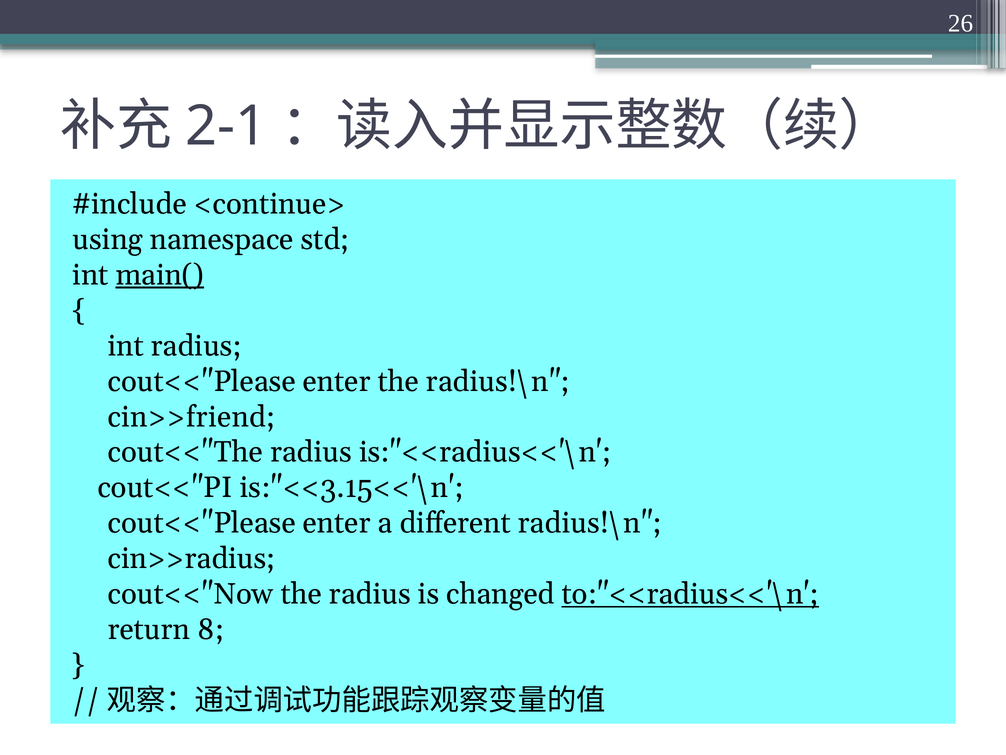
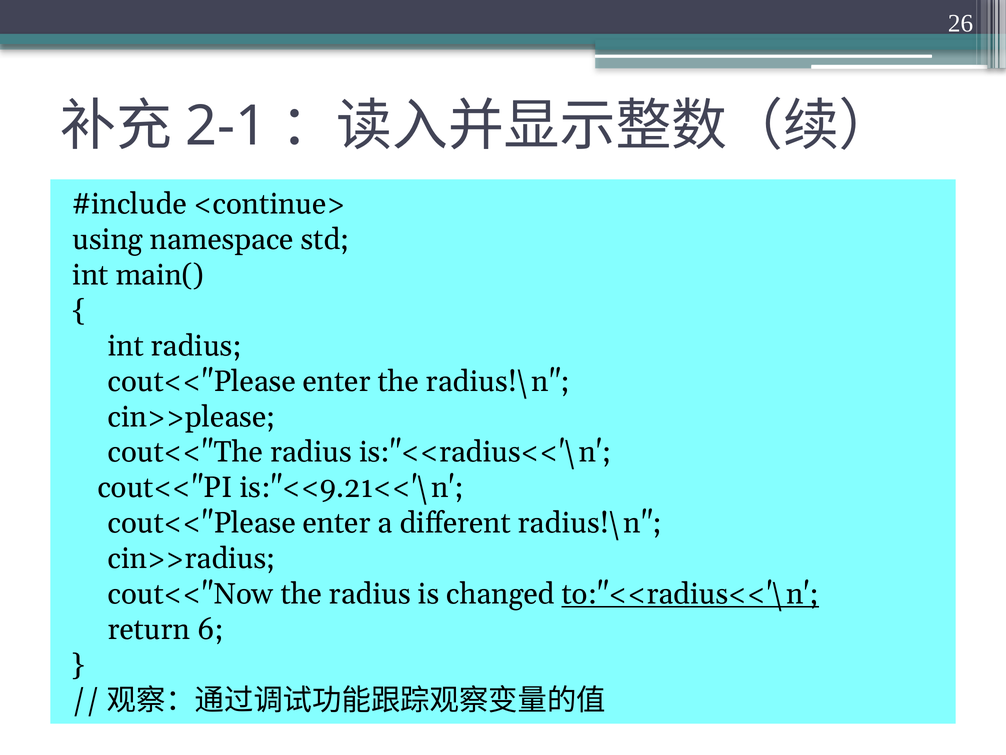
main( underline: present -> none
cin>>friend: cin>>friend -> cin>>please
is:"<<3.15<<'\n: is:"<<3.15<<'\n -> is:"<<9.21<<'\n
8: 8 -> 6
